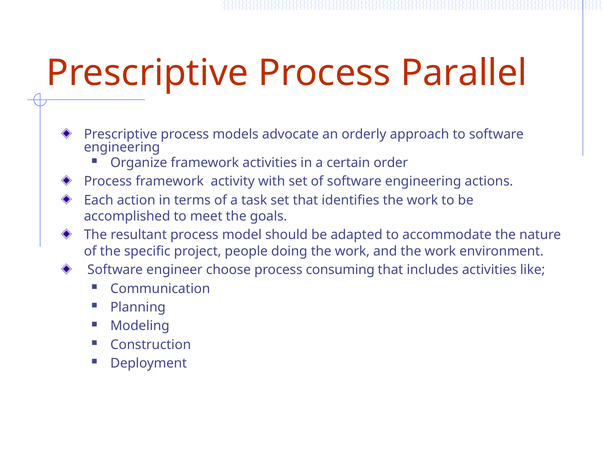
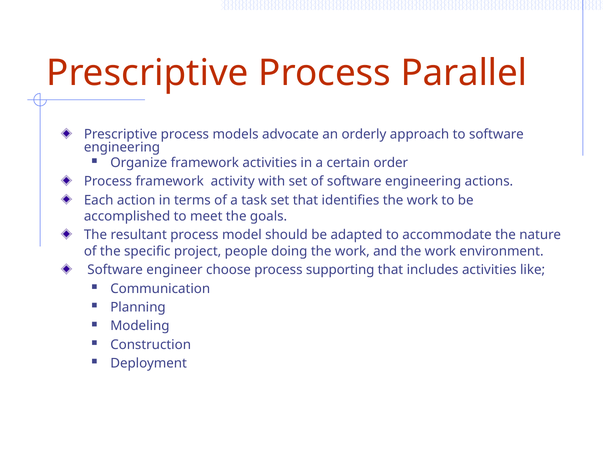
consuming: consuming -> supporting
